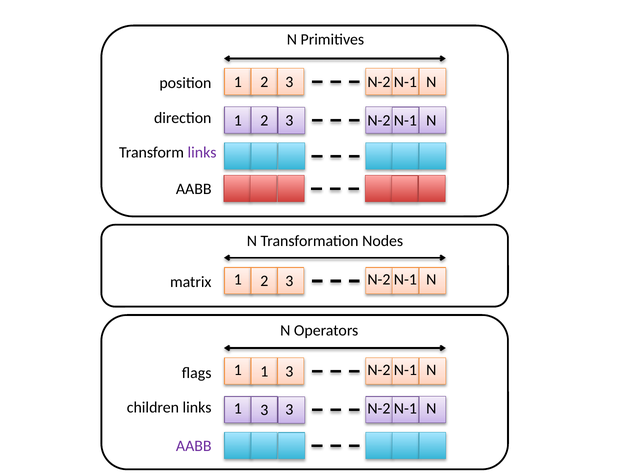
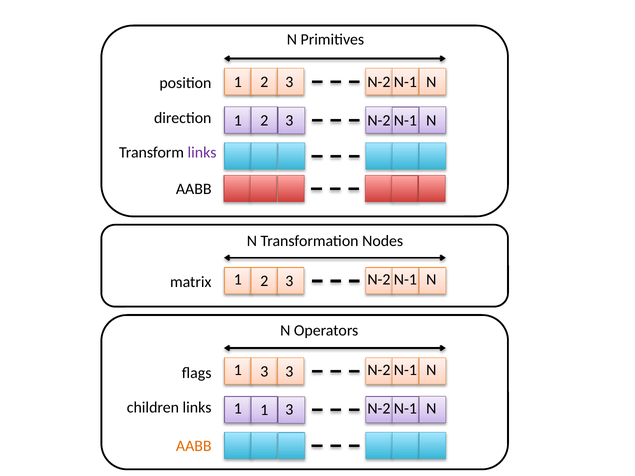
1 1: 1 -> 3
3 at (264, 410): 3 -> 1
AABB at (194, 446) colour: purple -> orange
